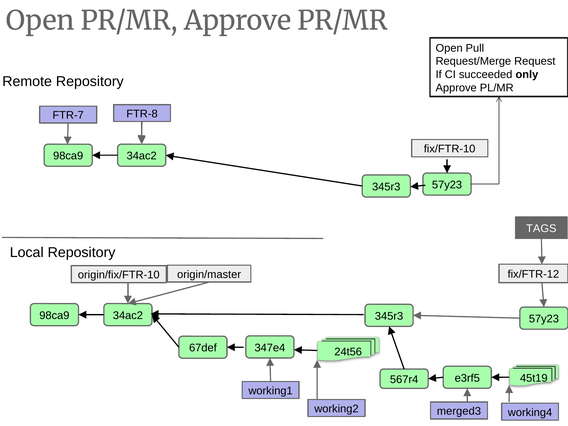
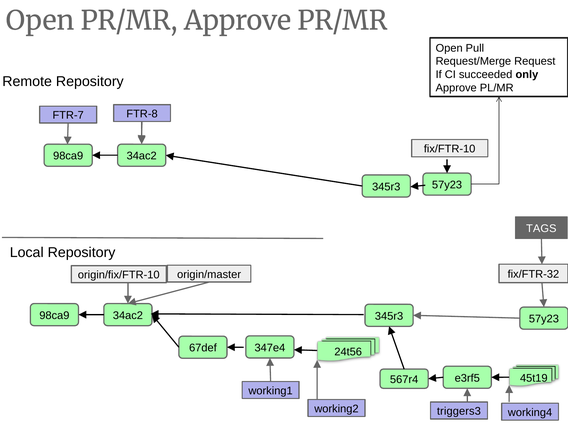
fix/FTR-12: fix/FTR-12 -> fix/FTR-32
merged3: merged3 -> triggers3
